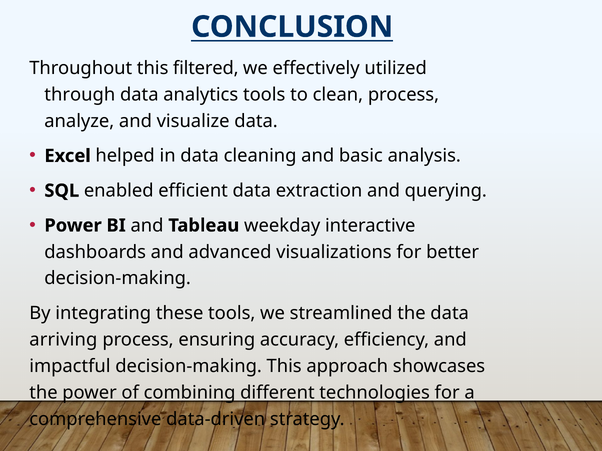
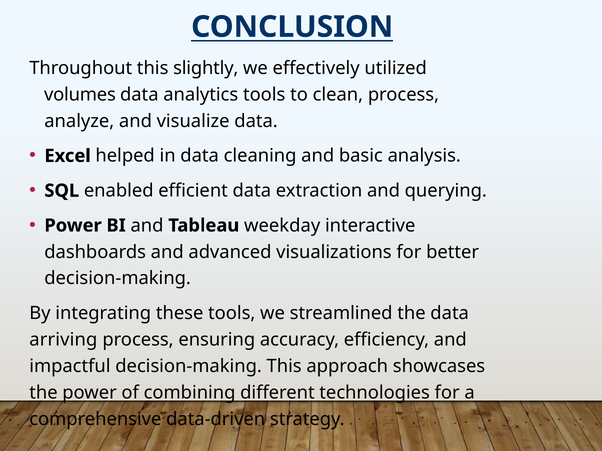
filtered: filtered -> slightly
through: through -> volumes
